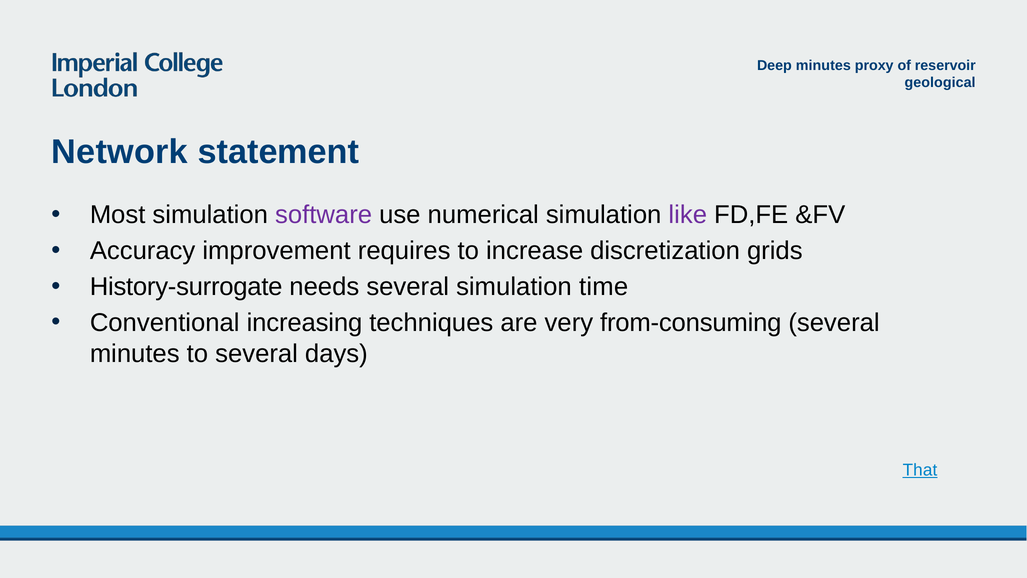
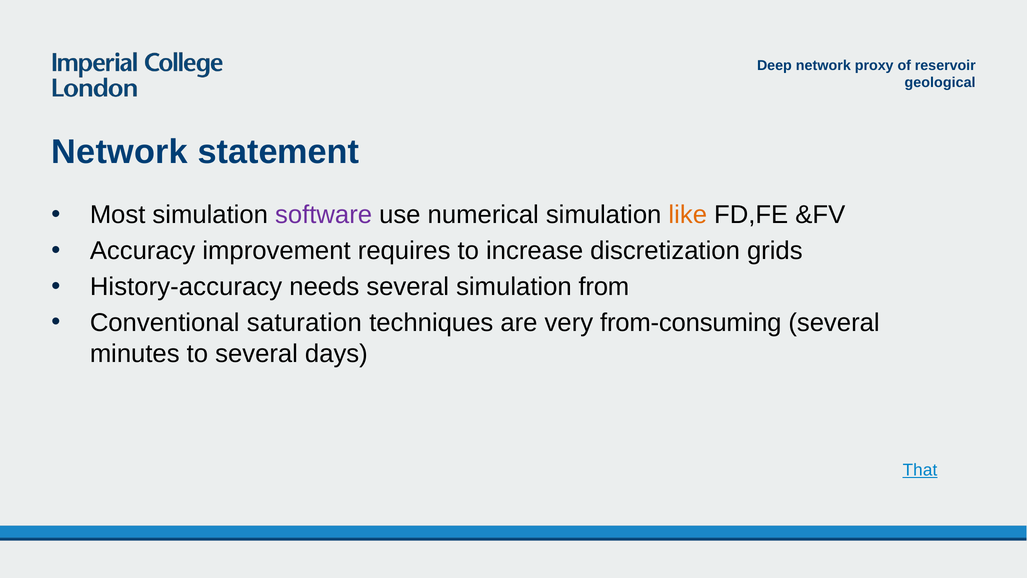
Deep minutes: minutes -> network
like colour: purple -> orange
History-surrogate: History-surrogate -> History-accuracy
time: time -> from
increasing: increasing -> saturation
